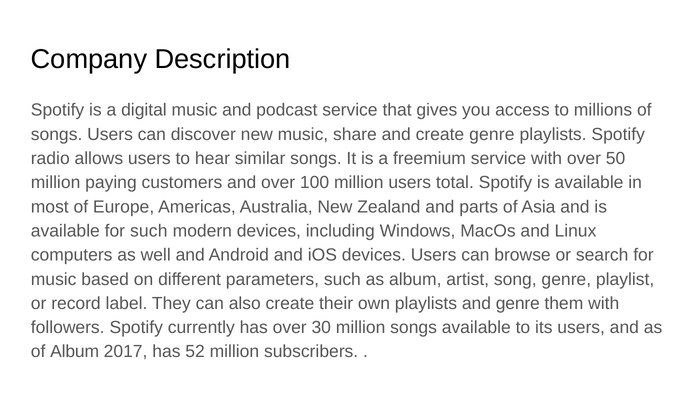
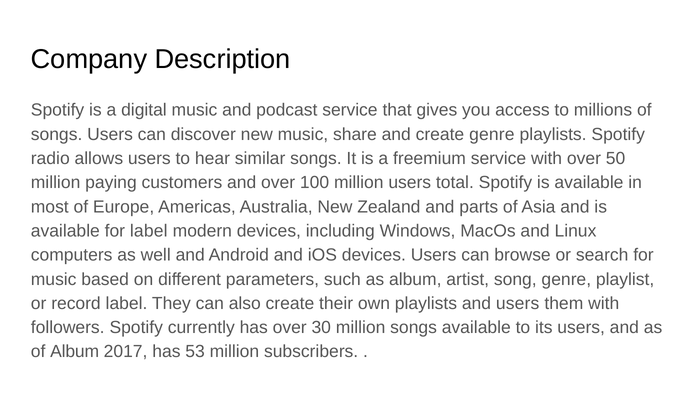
for such: such -> label
and genre: genre -> users
52: 52 -> 53
